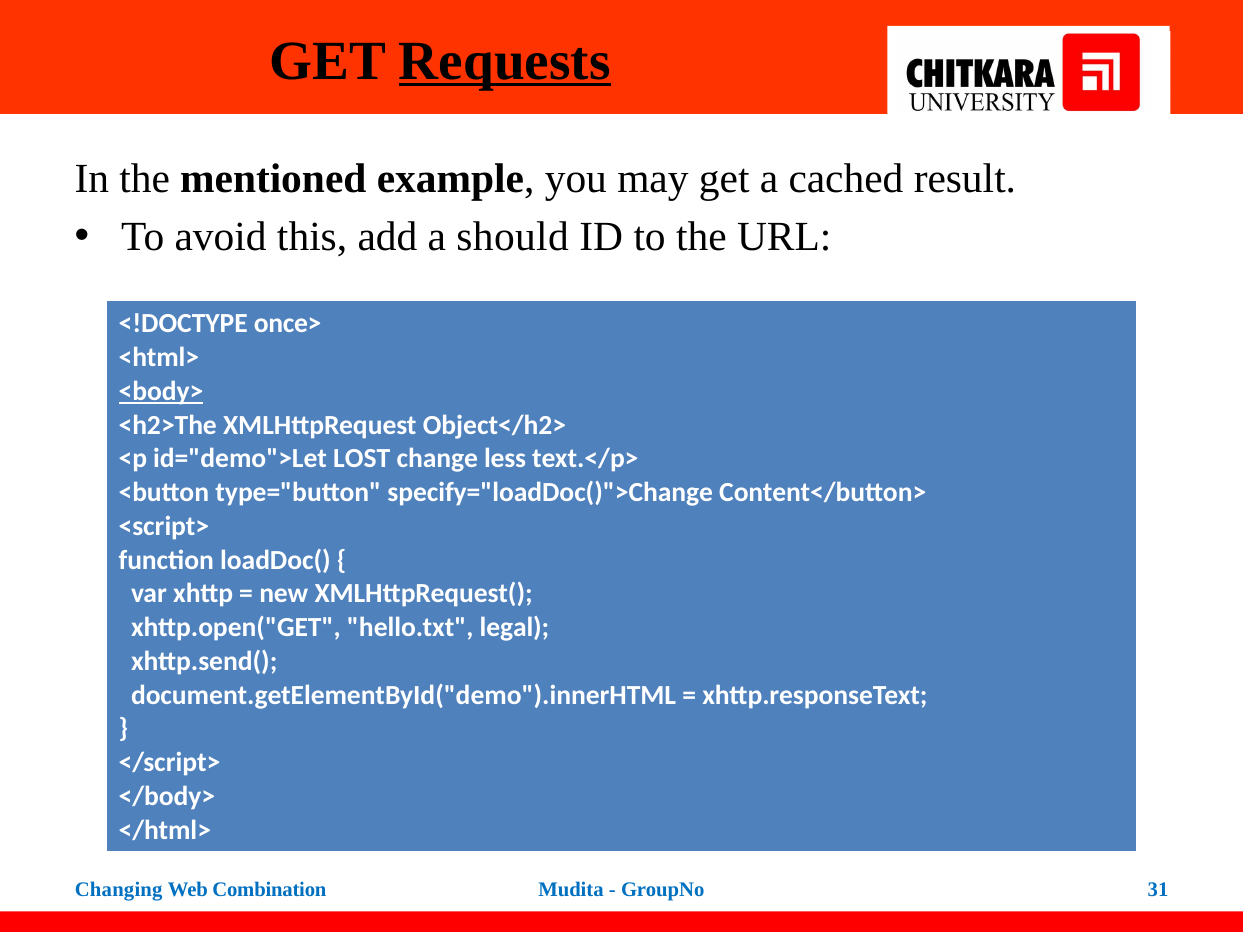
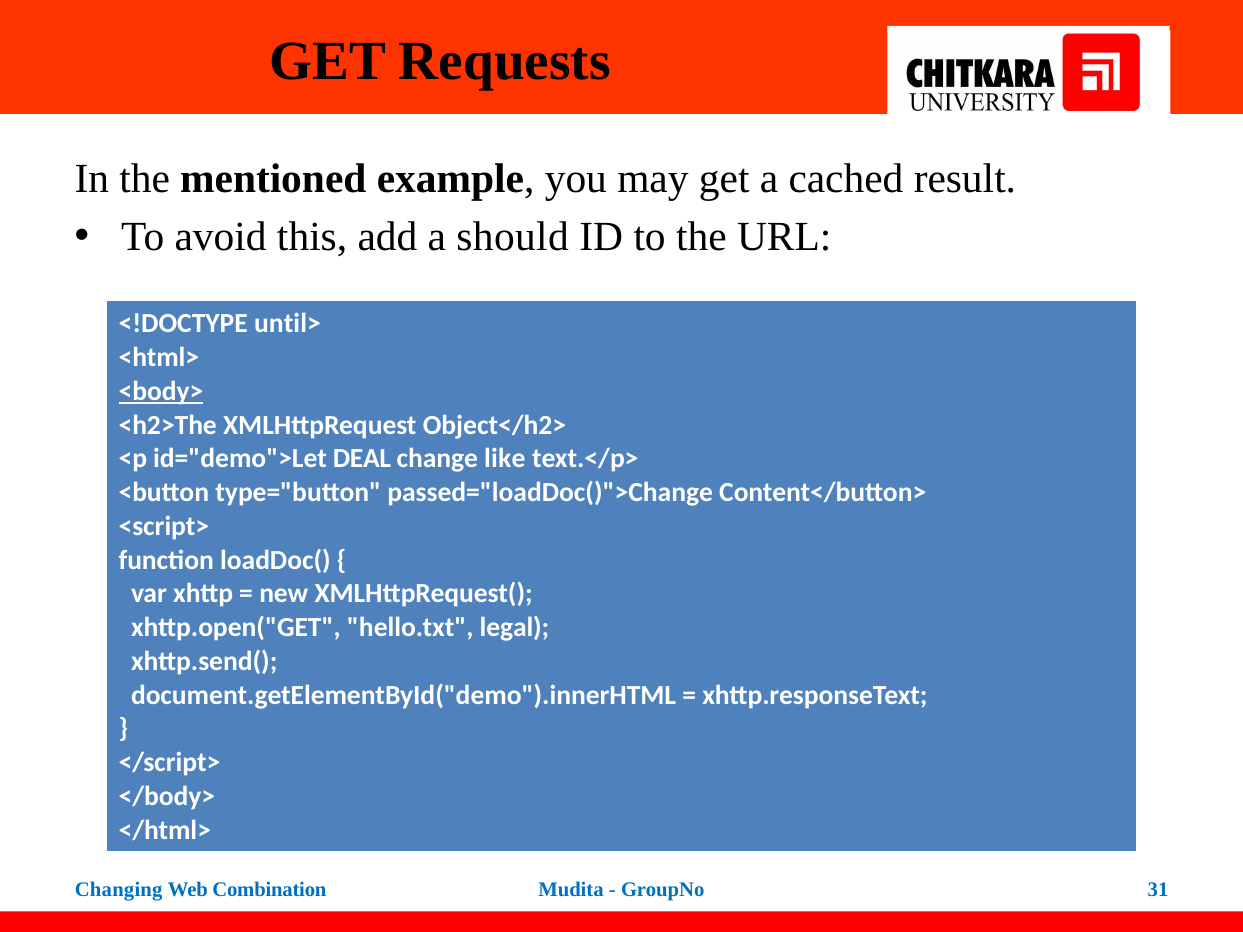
Requests underline: present -> none
once>: once> -> until>
LOST: LOST -> DEAL
less: less -> like
specify="loadDoc()">Change: specify="loadDoc()">Change -> passed="loadDoc()">Change
